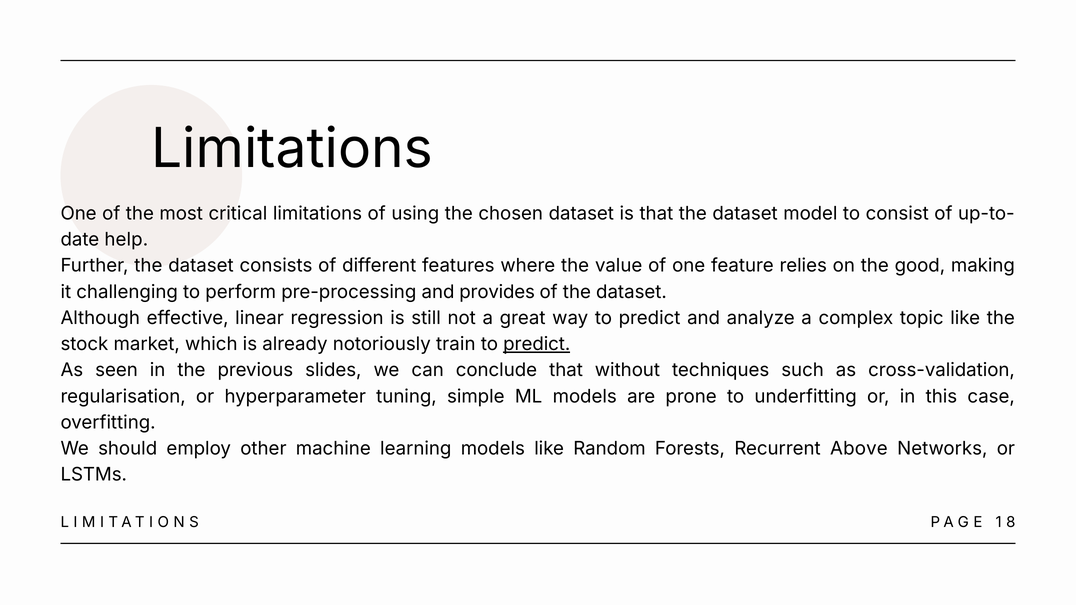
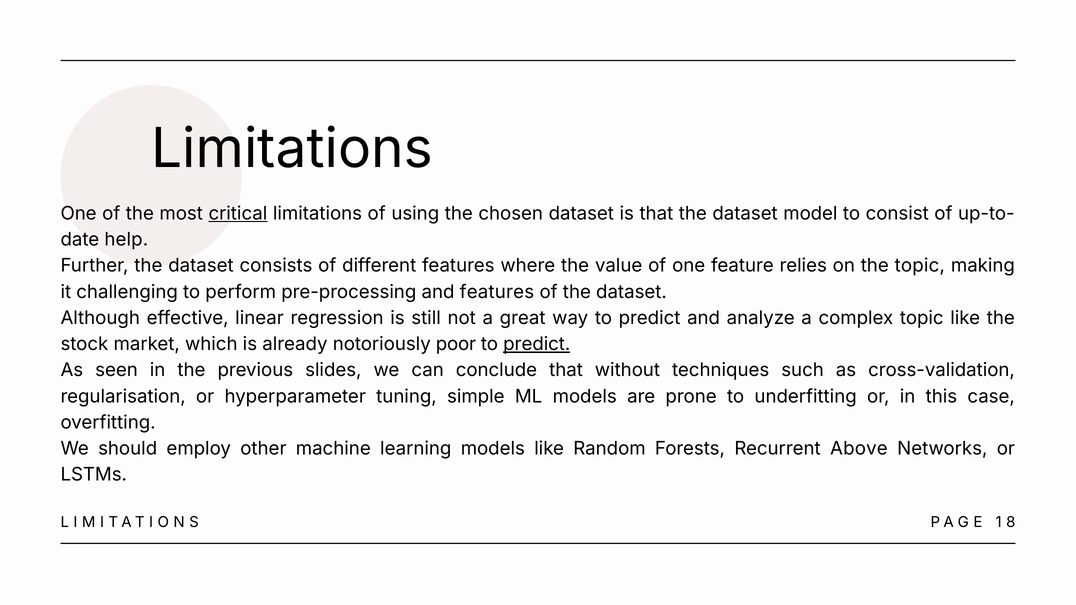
critical underline: none -> present
the good: good -> topic
and provides: provides -> features
train: train -> poor
